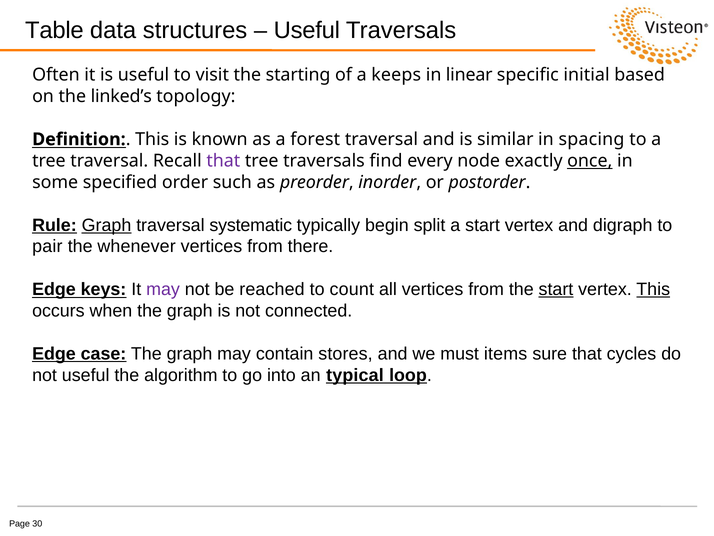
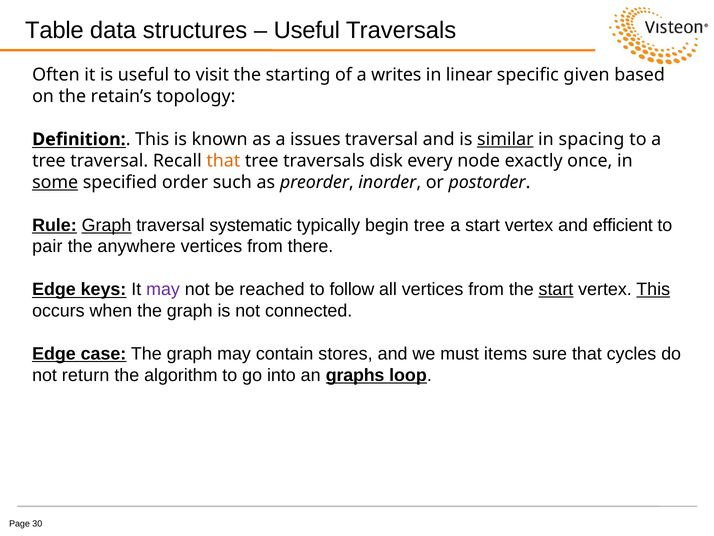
keeps: keeps -> writes
initial: initial -> given
linked’s: linked’s -> retain’s
forest: forest -> issues
similar underline: none -> present
that at (223, 161) colour: purple -> orange
find: find -> disk
once underline: present -> none
some underline: none -> present
begin split: split -> tree
digraph: digraph -> efficient
whenever: whenever -> anywhere
count: count -> follow
not useful: useful -> return
typical: typical -> graphs
